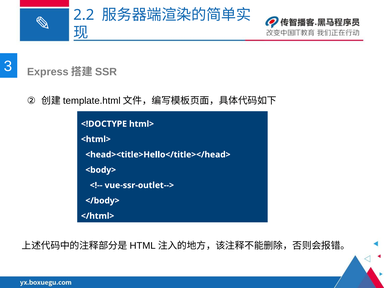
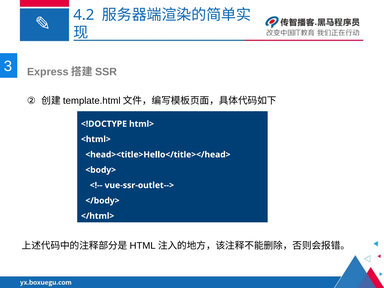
2.2: 2.2 -> 4.2
